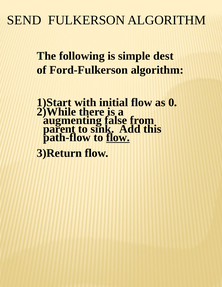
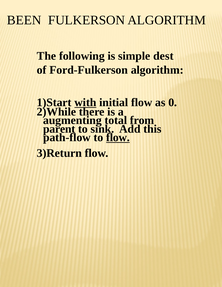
SEND: SEND -> BEEN
with underline: none -> present
false: false -> total
